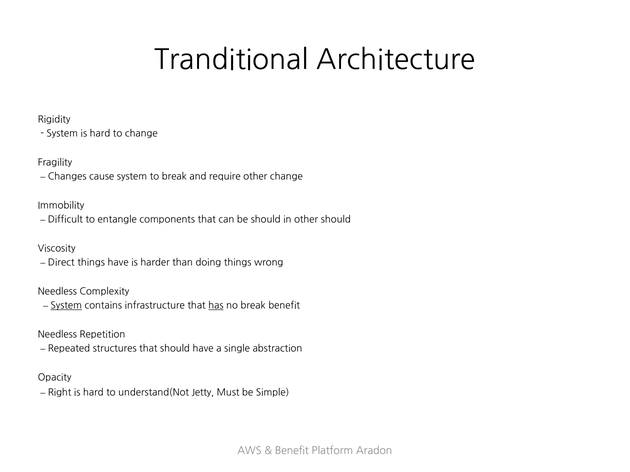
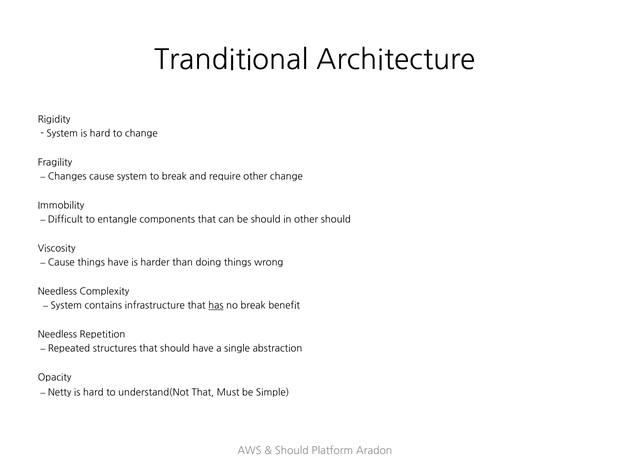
Direct at (61, 263): Direct -> Cause
System at (66, 306) underline: present -> none
Right: Right -> Netty
understand(Not Jetty: Jetty -> That
Benefit at (292, 451): Benefit -> Should
